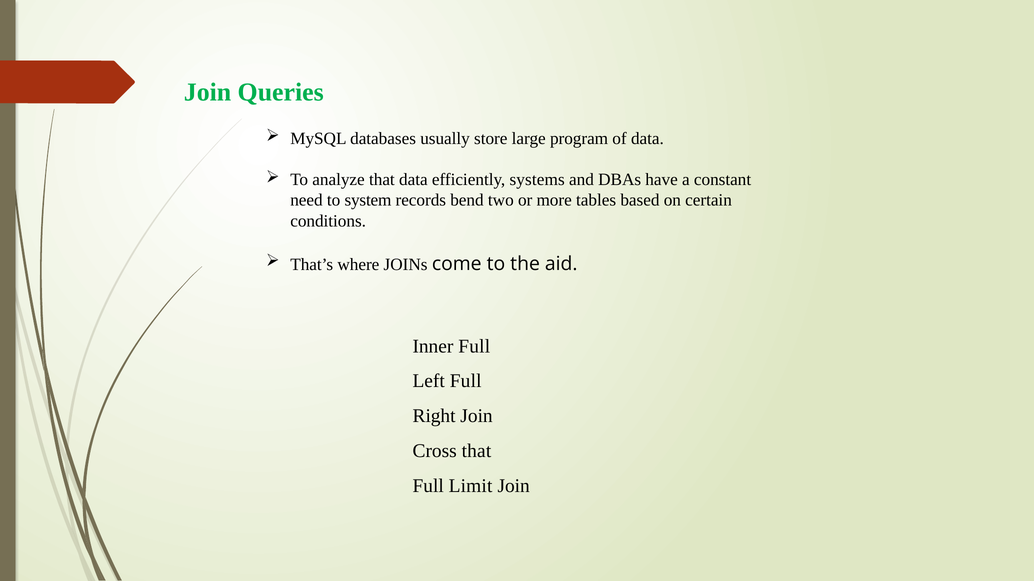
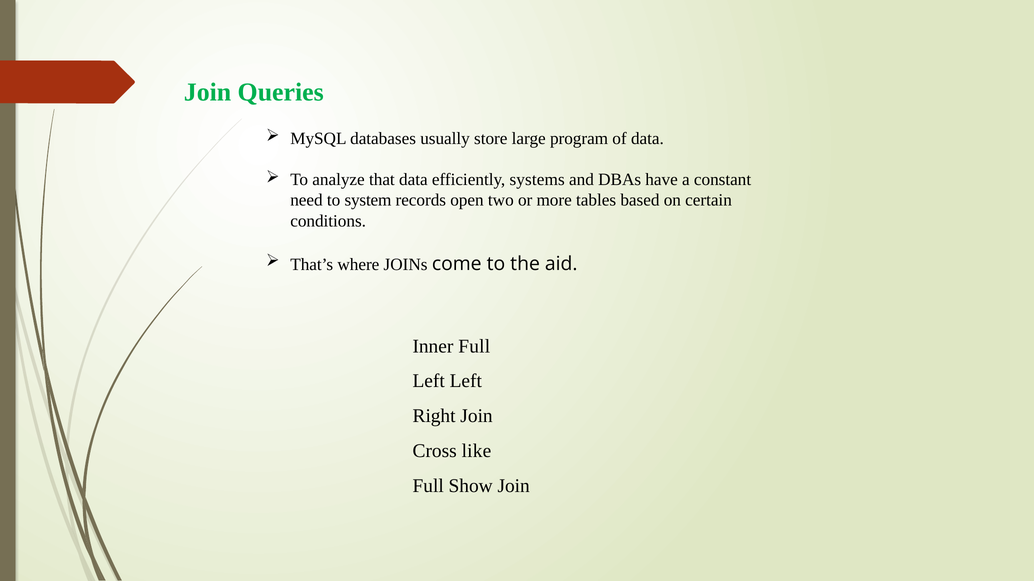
bend: bend -> open
Left Full: Full -> Left
Cross that: that -> like
Limit: Limit -> Show
